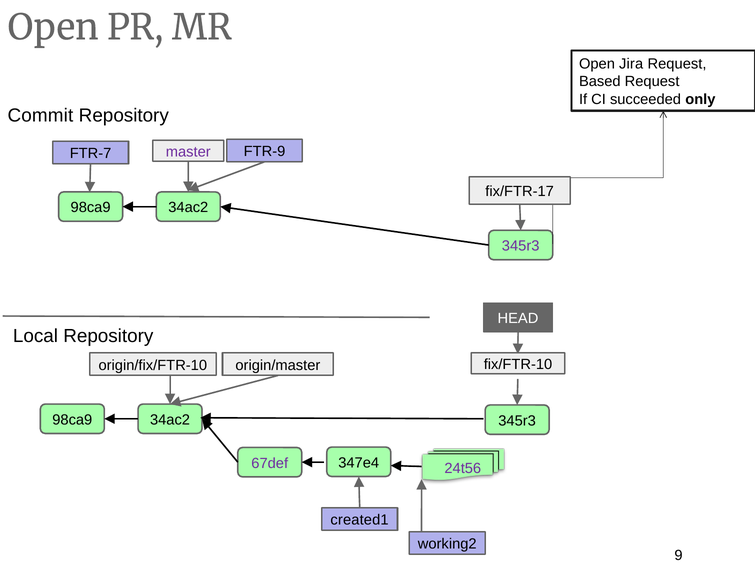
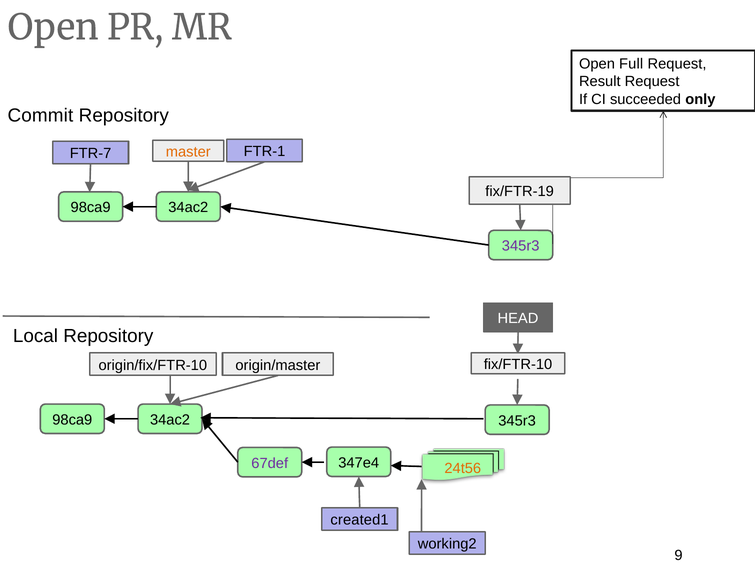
Jira: Jira -> Full
Based: Based -> Result
FTR-9: FTR-9 -> FTR-1
master colour: purple -> orange
fix/FTR-17: fix/FTR-17 -> fix/FTR-19
24t56 colour: purple -> orange
